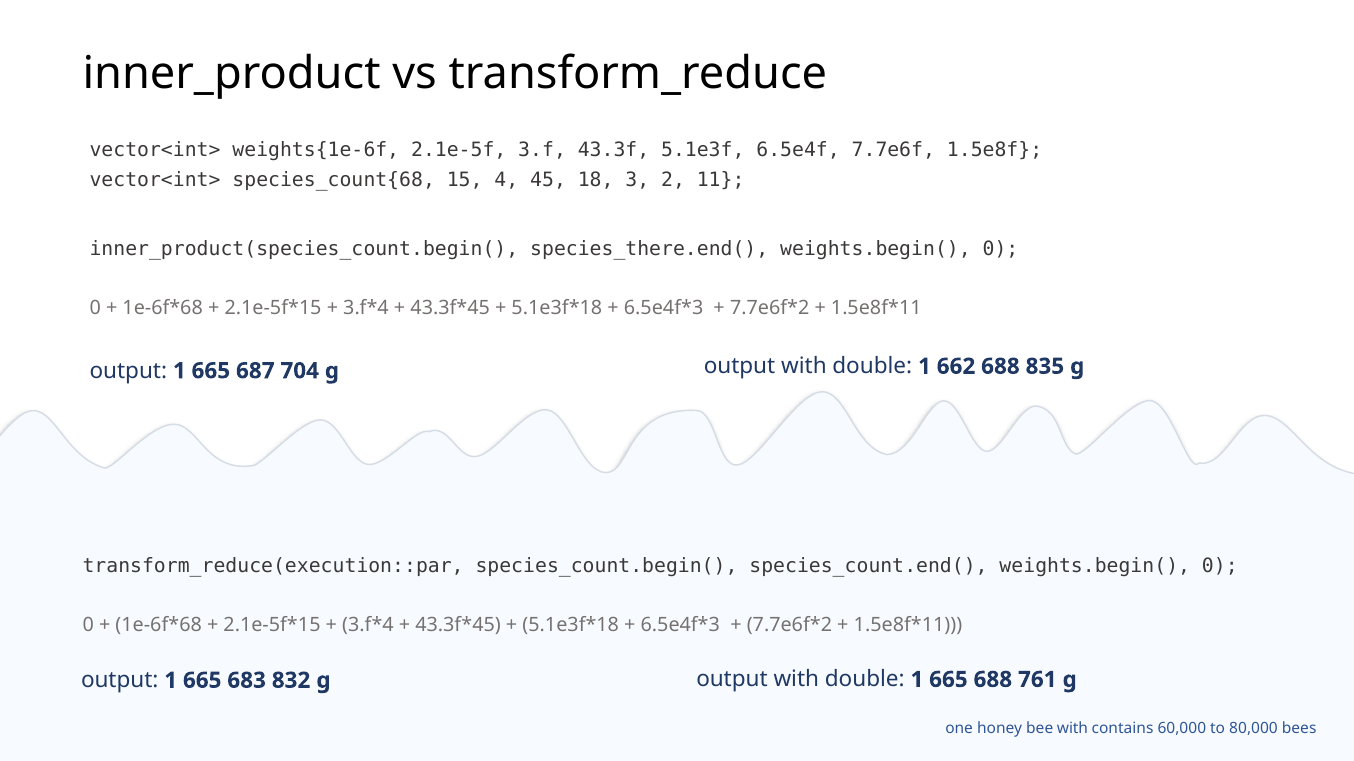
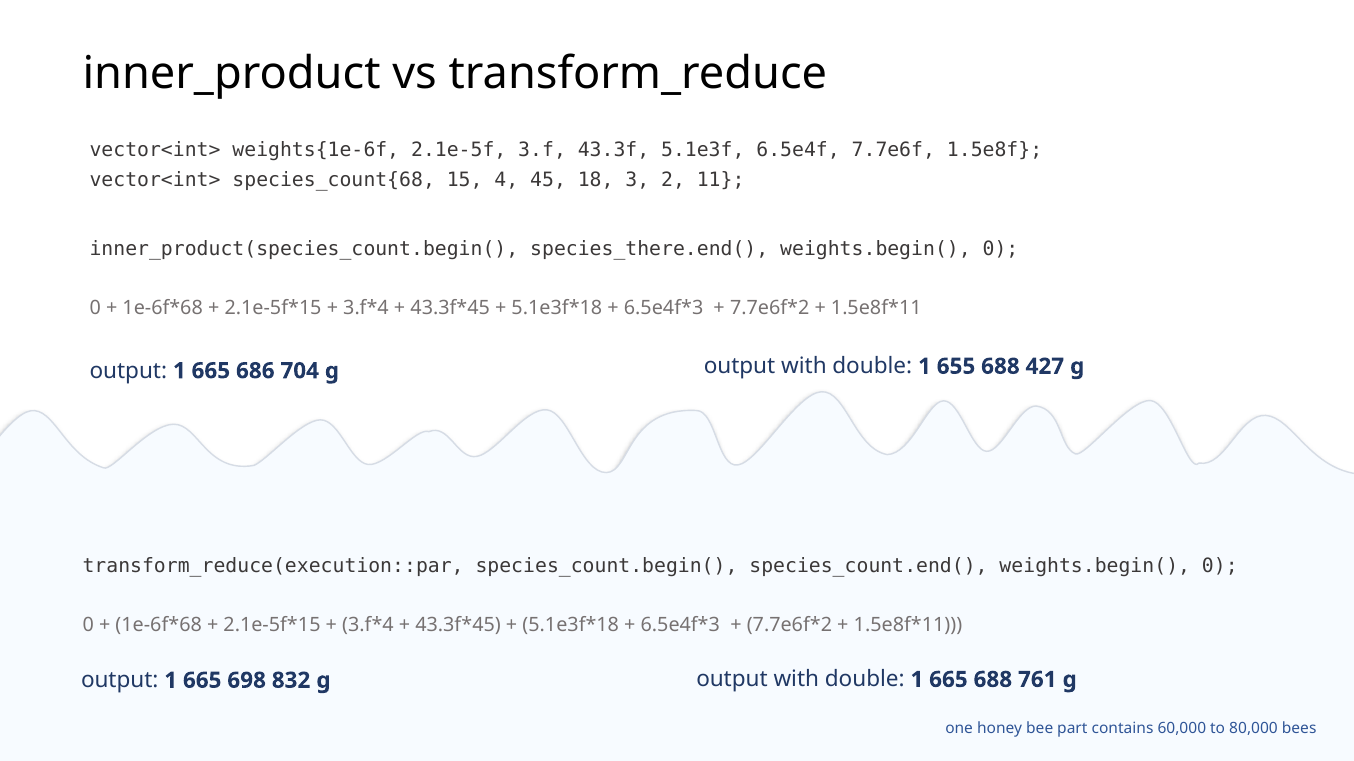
662: 662 -> 655
835: 835 -> 427
687: 687 -> 686
683: 683 -> 698
bee with: with -> part
